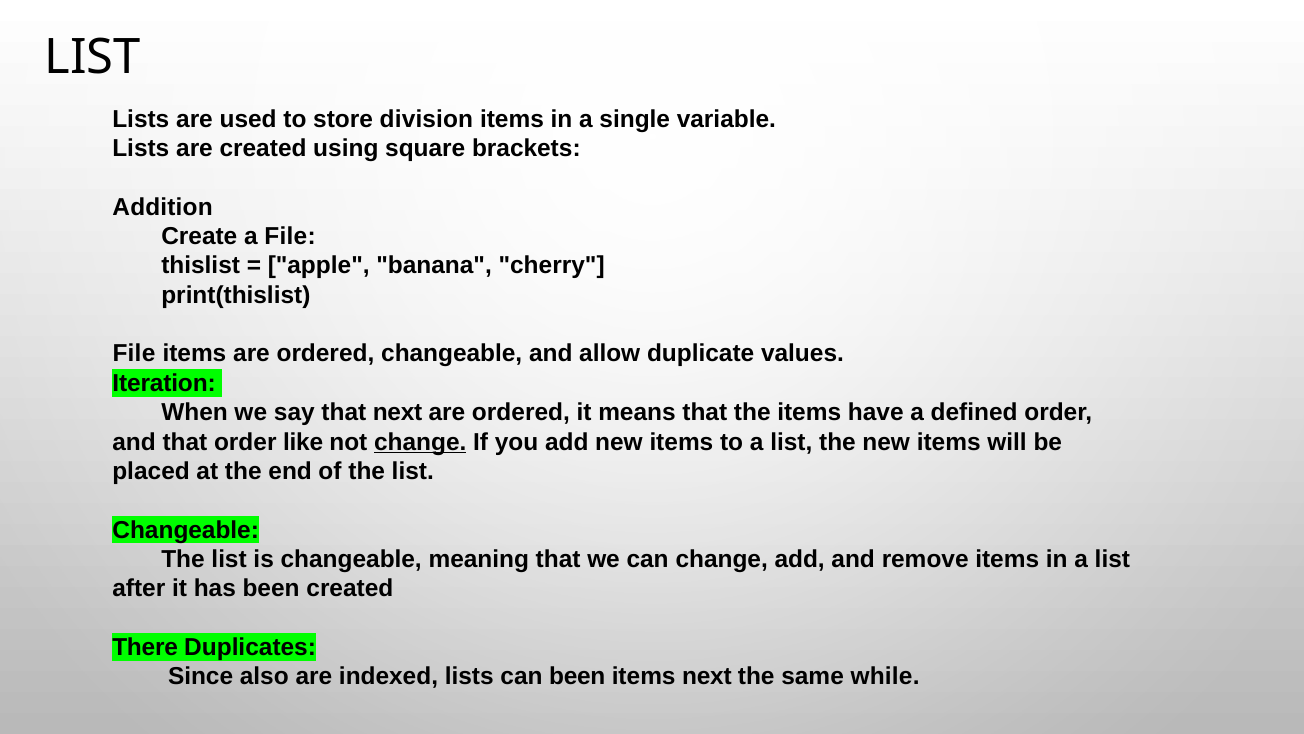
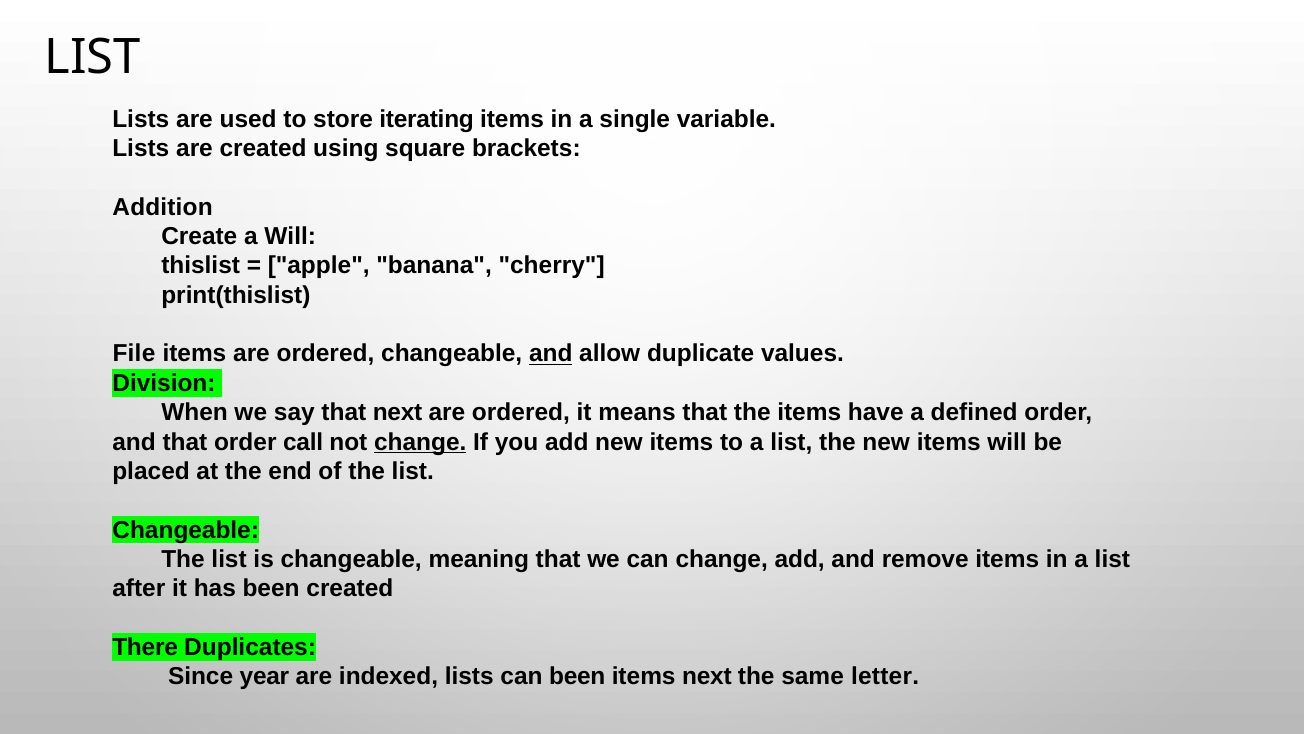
division: division -> iterating
a File: File -> Will
and at (551, 354) underline: none -> present
Iteration: Iteration -> Division
like: like -> call
also: also -> year
while: while -> letter
